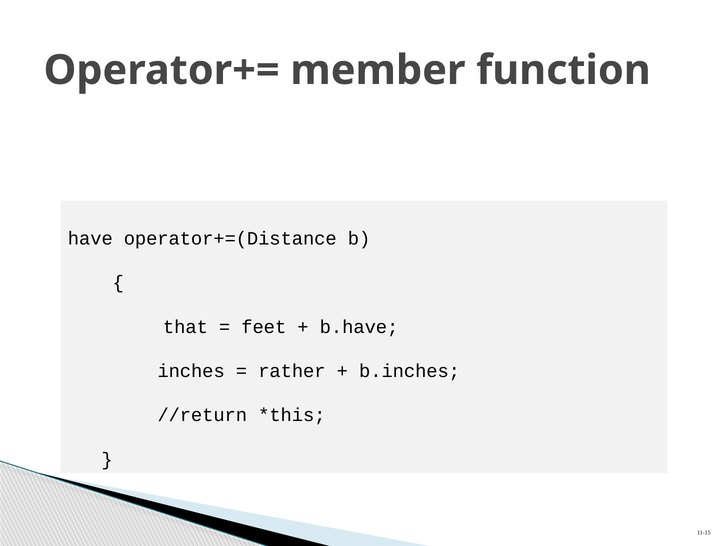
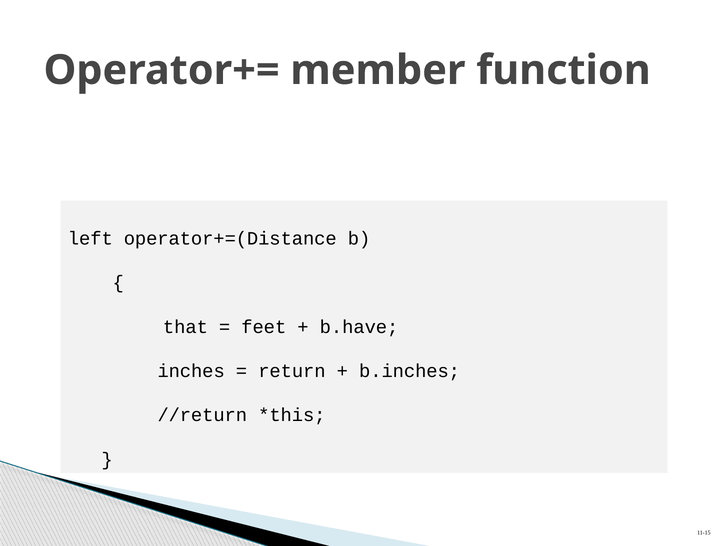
have: have -> left
rather: rather -> return
